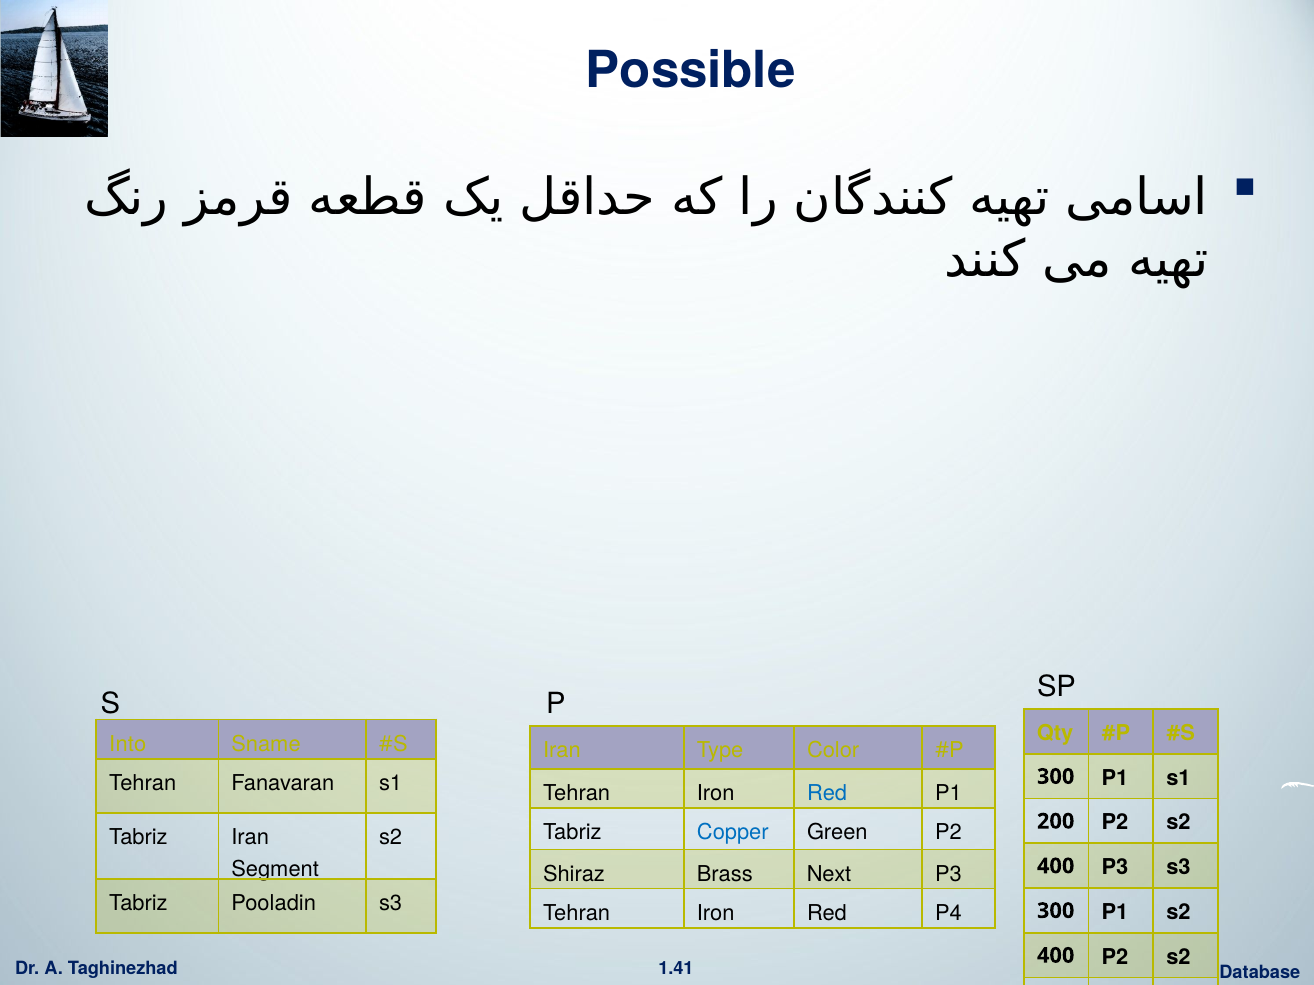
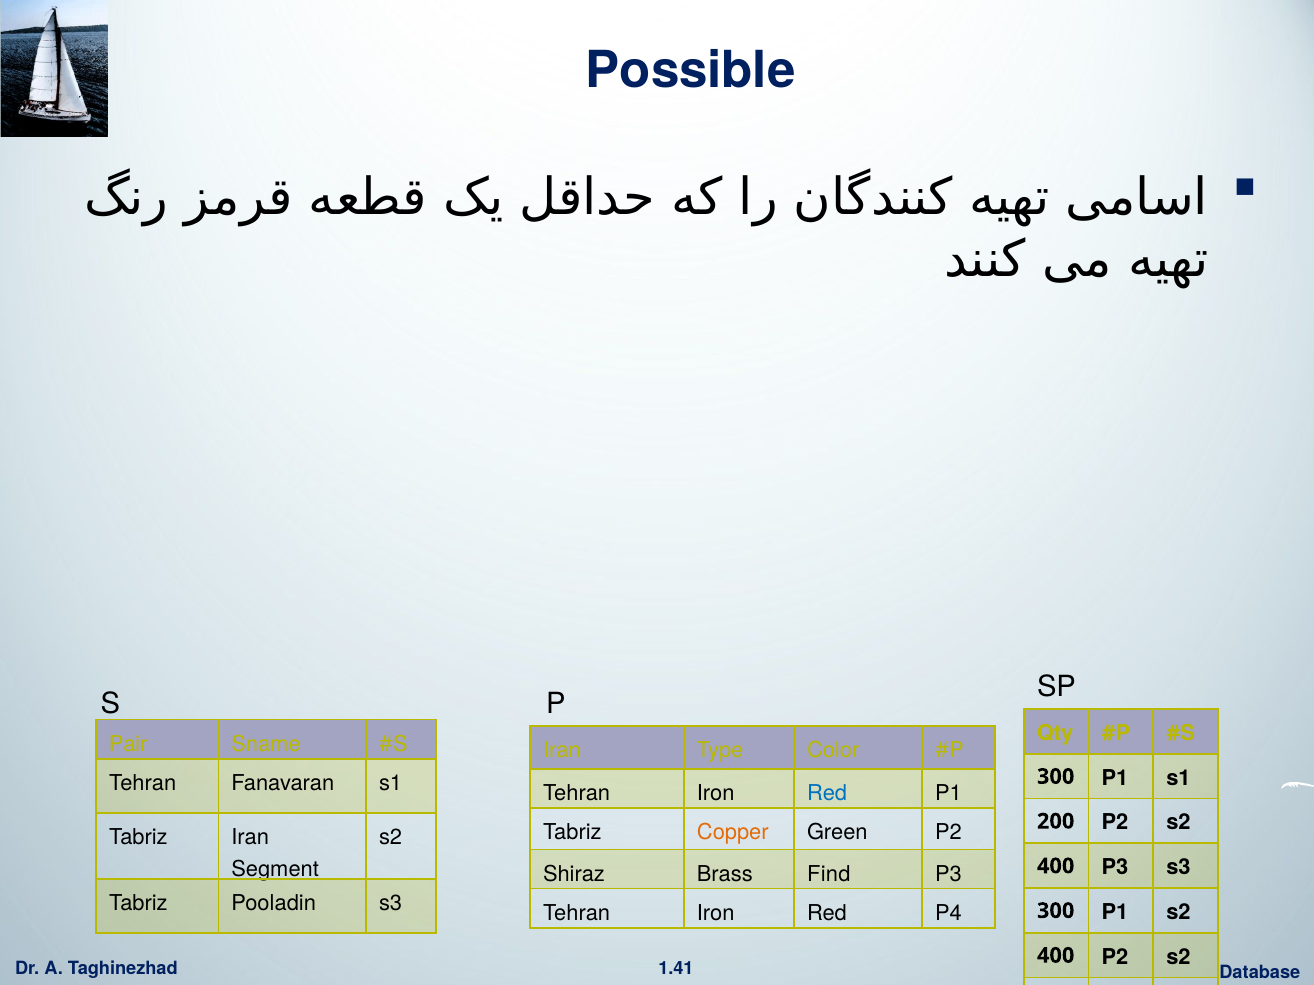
Into: Into -> Pair
Copper colour: blue -> orange
Next: Next -> Find
